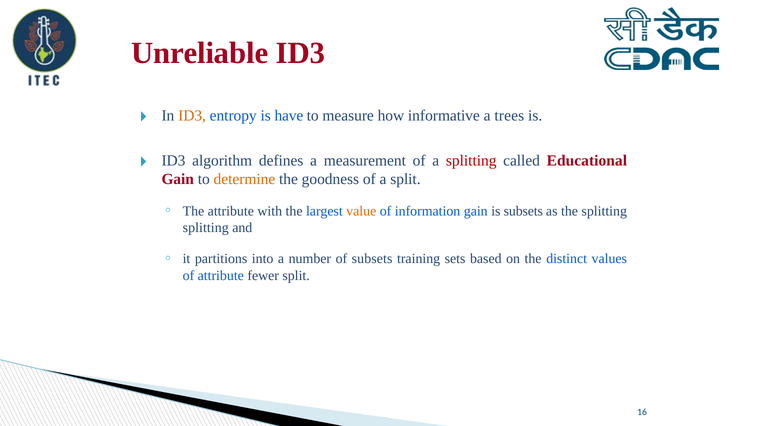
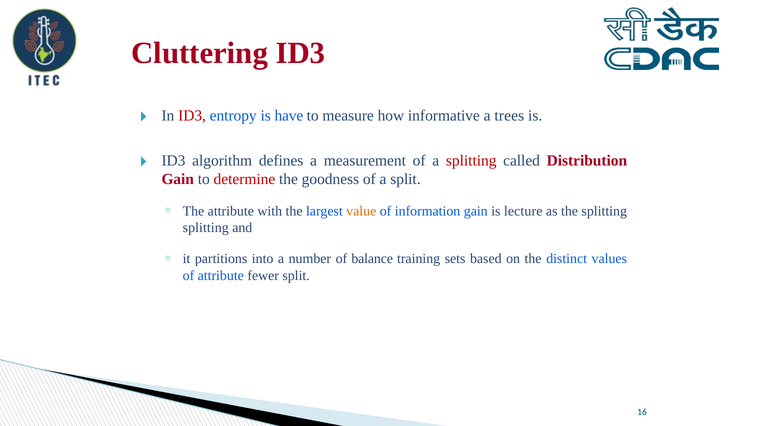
Unreliable: Unreliable -> Cluttering
ID3 at (192, 116) colour: orange -> red
Educational: Educational -> Distribution
determine colour: orange -> red
is subsets: subsets -> lecture
of subsets: subsets -> balance
